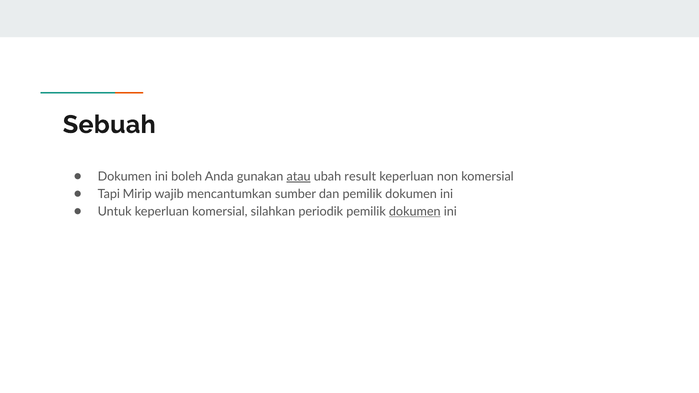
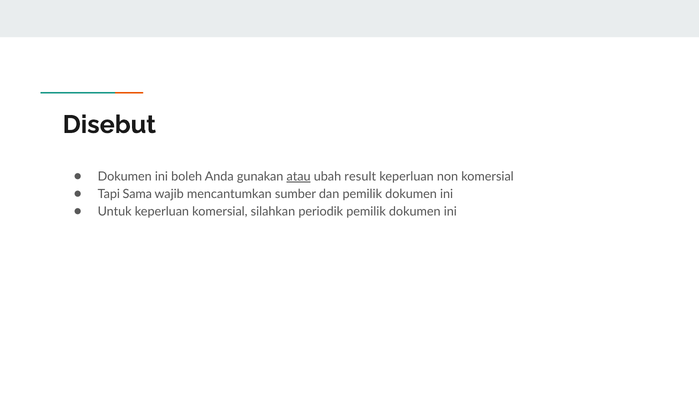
Sebuah: Sebuah -> Disebut
Mirip: Mirip -> Sama
dokumen at (415, 211) underline: present -> none
